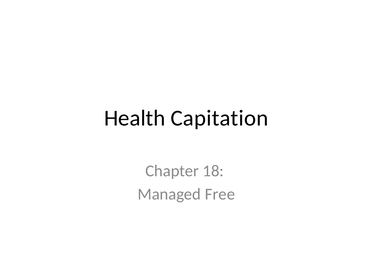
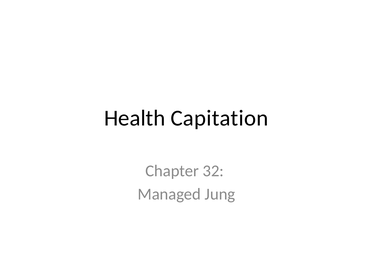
18: 18 -> 32
Free: Free -> Jung
